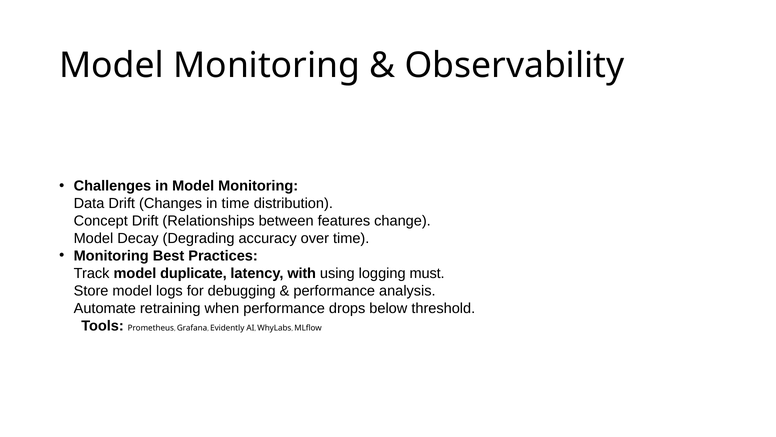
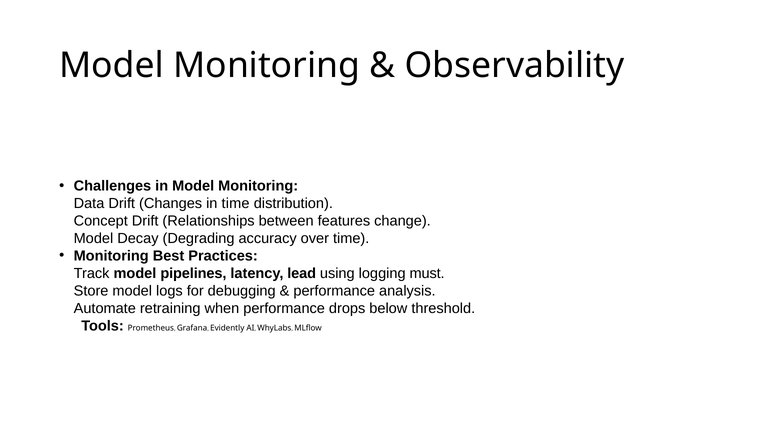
duplicate: duplicate -> pipelines
with: with -> lead
